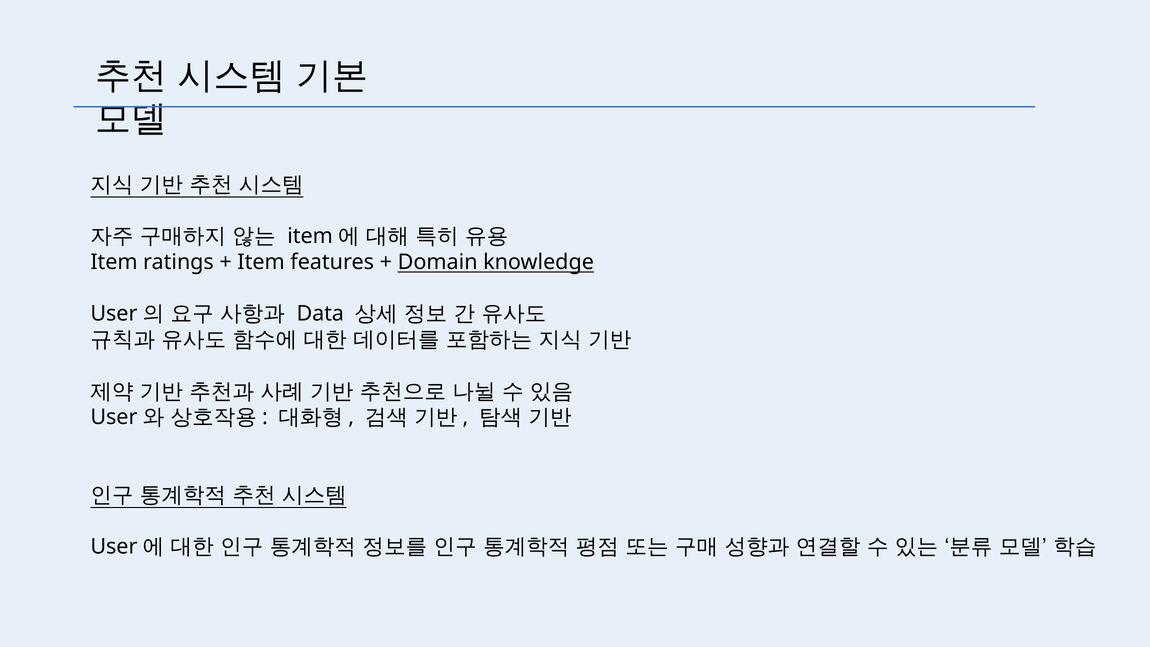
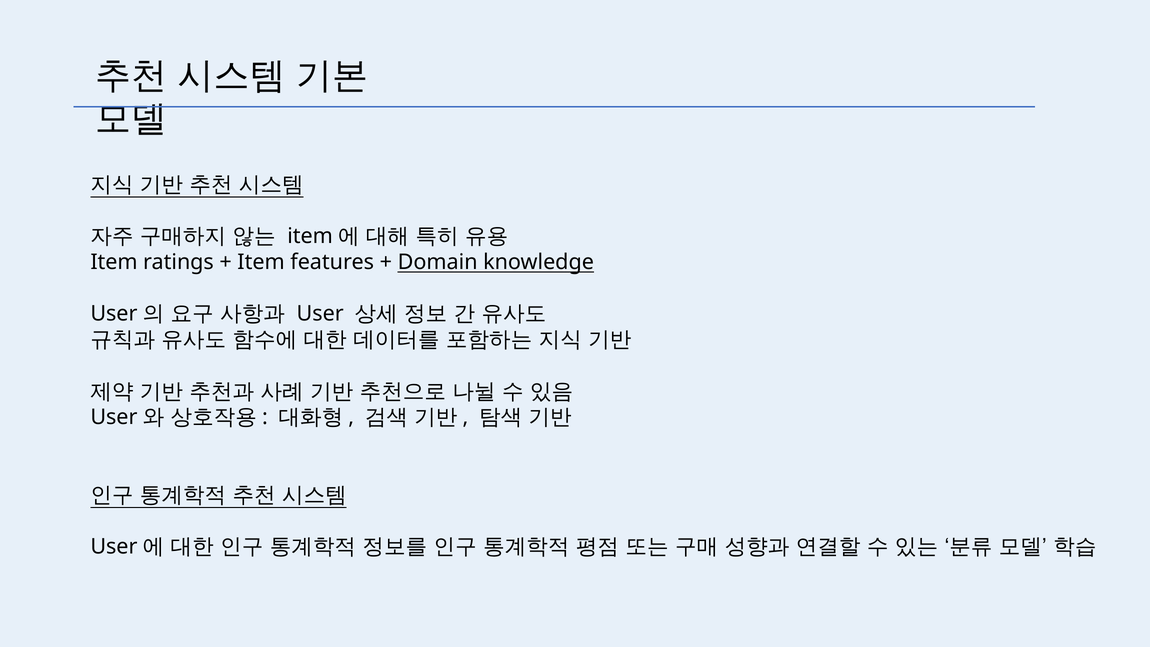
Data: Data -> User
